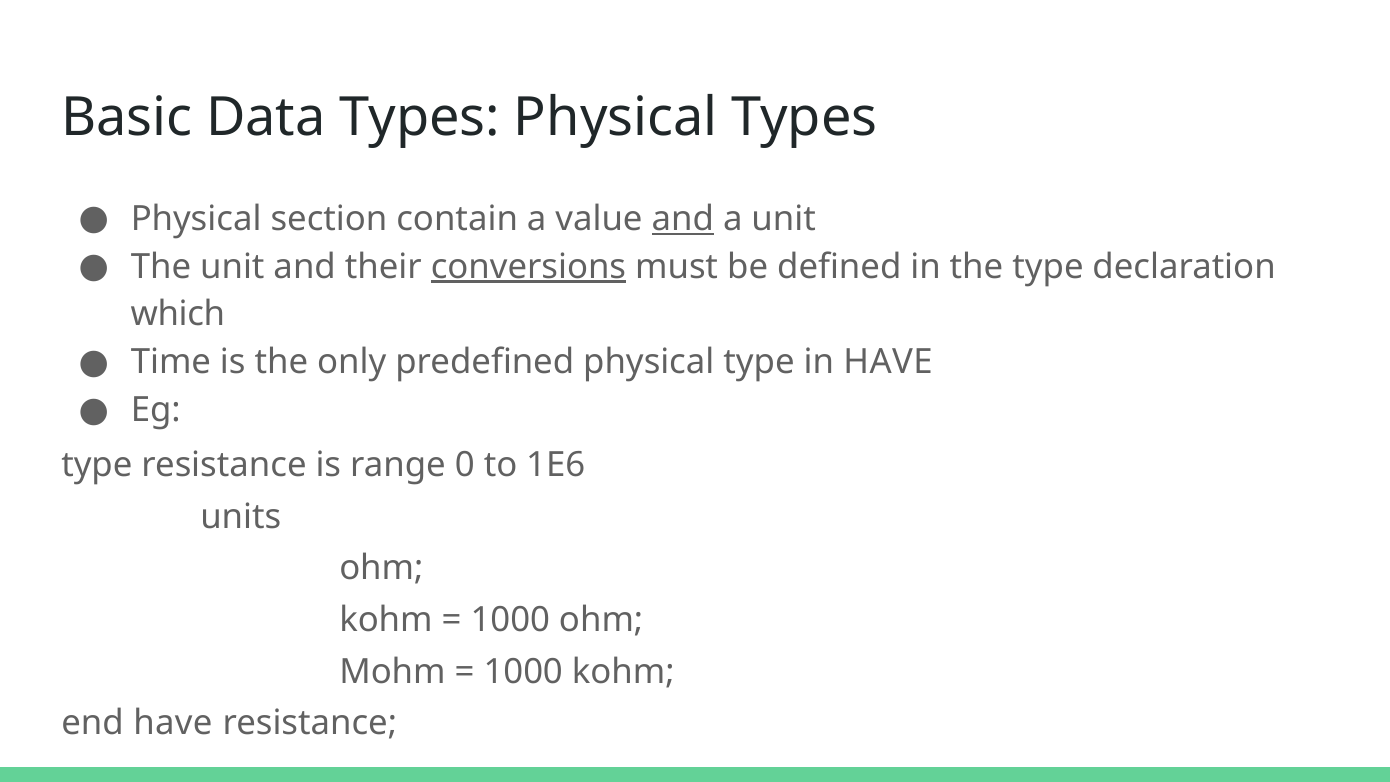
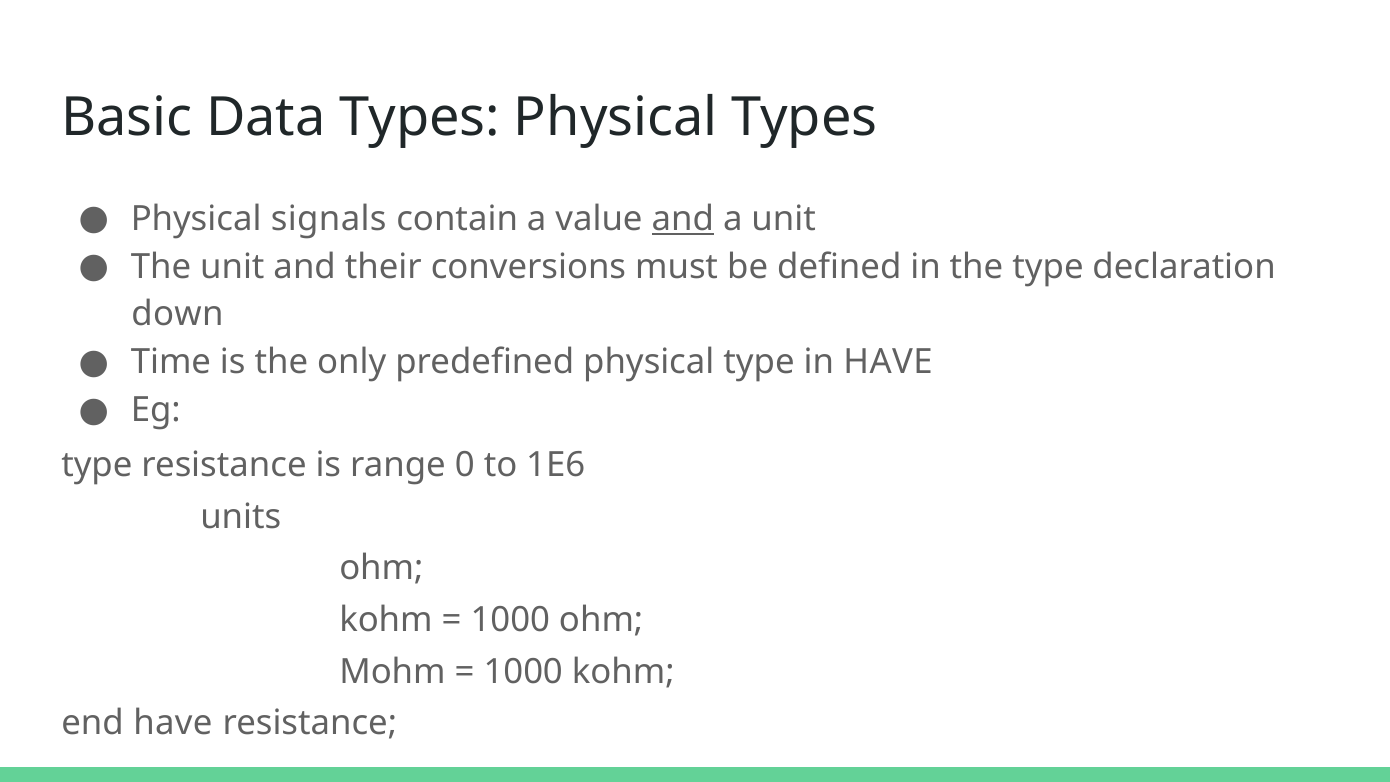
section: section -> signals
conversions underline: present -> none
which: which -> down
